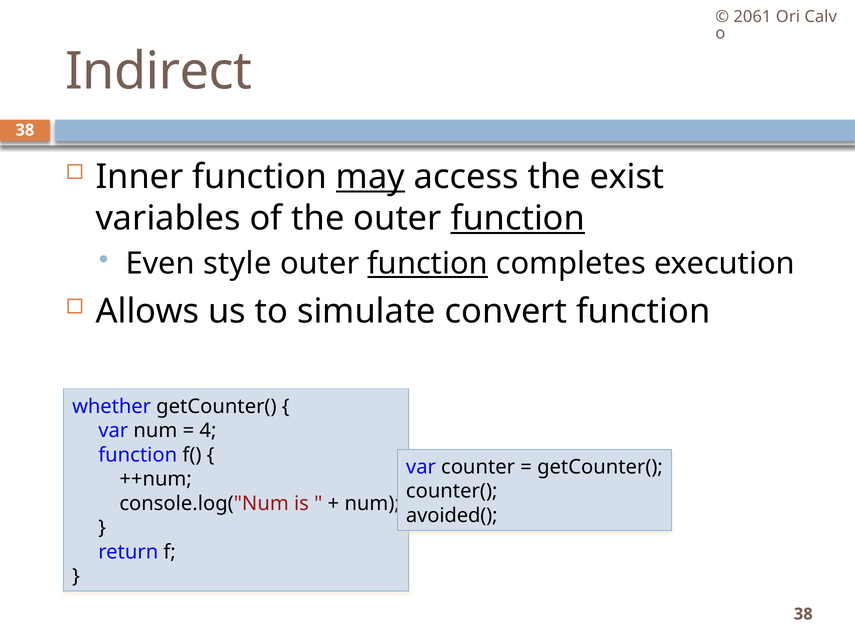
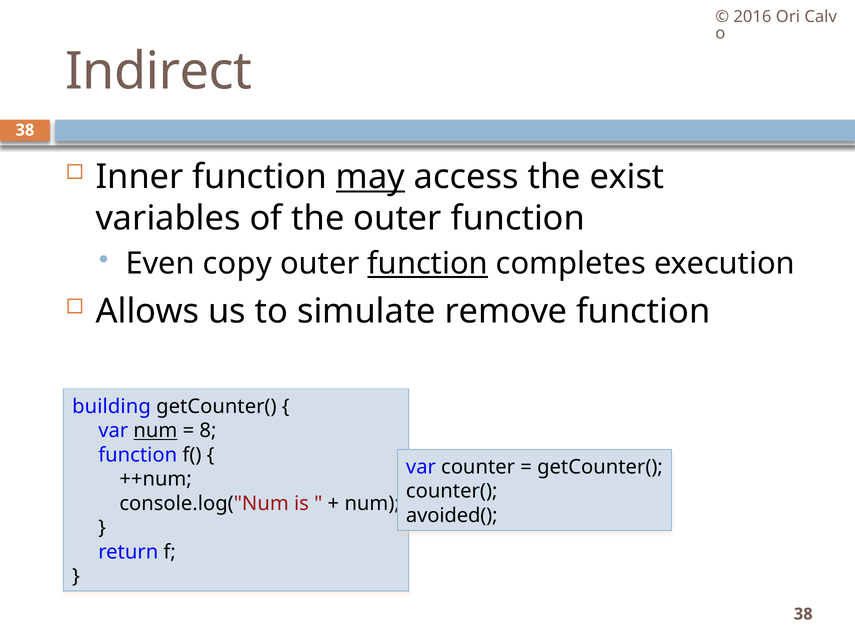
2061: 2061 -> 2016
function at (518, 218) underline: present -> none
style: style -> copy
convert: convert -> remove
whether: whether -> building
num at (155, 431) underline: none -> present
4: 4 -> 8
